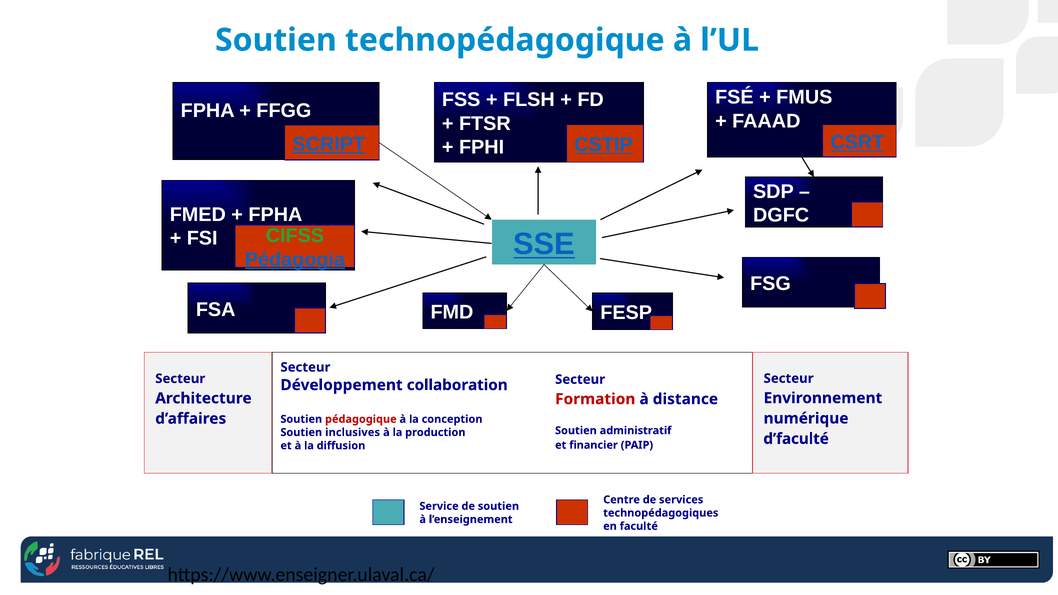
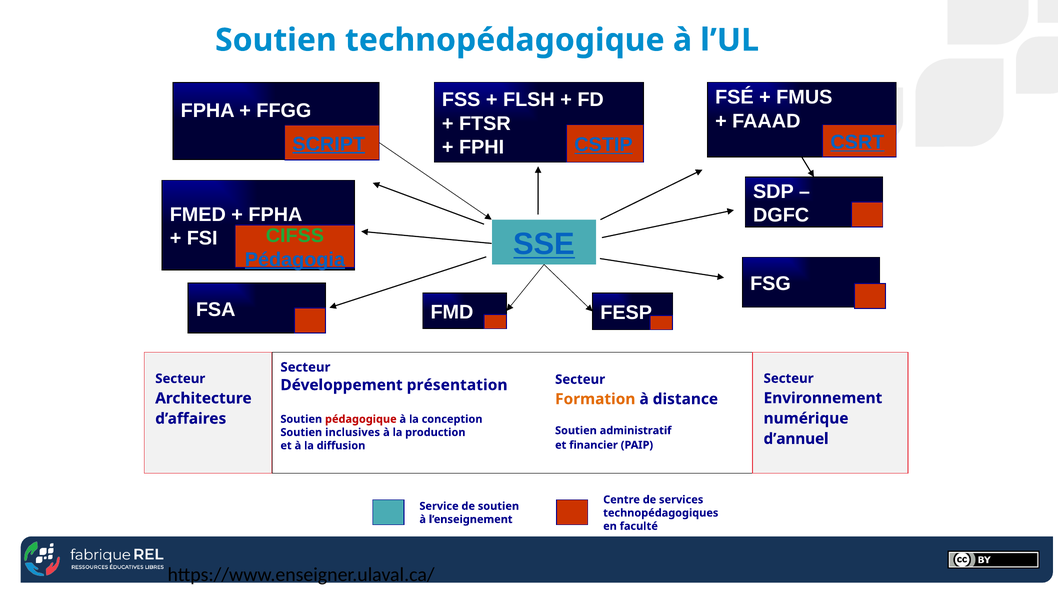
collaboration: collaboration -> présentation
Formation colour: red -> orange
d’faculté: d’faculté -> d’annuel
